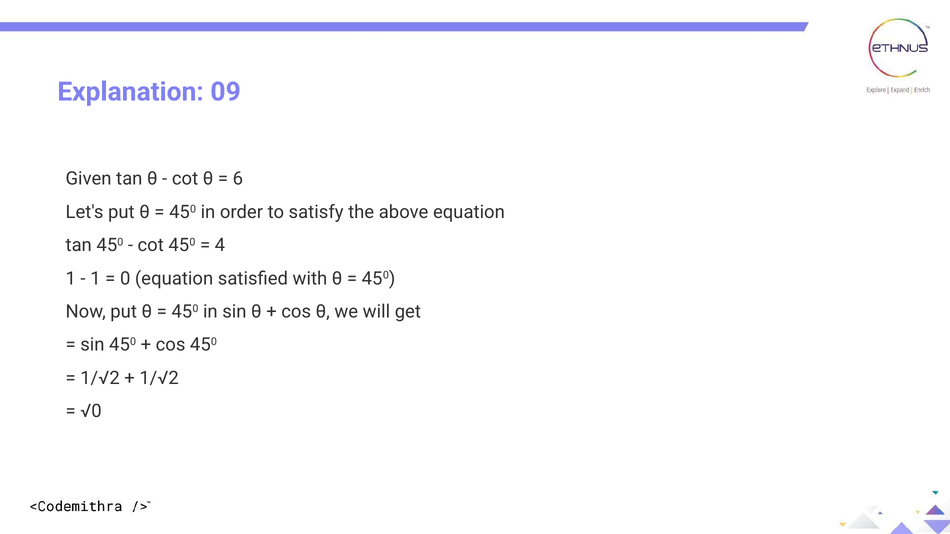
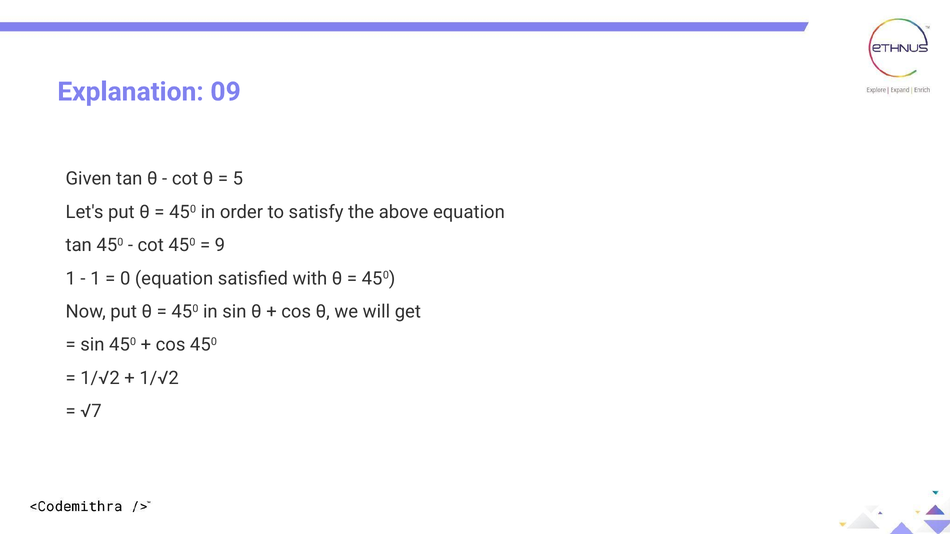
6: 6 -> 5
4: 4 -> 9
√0: √0 -> √7
